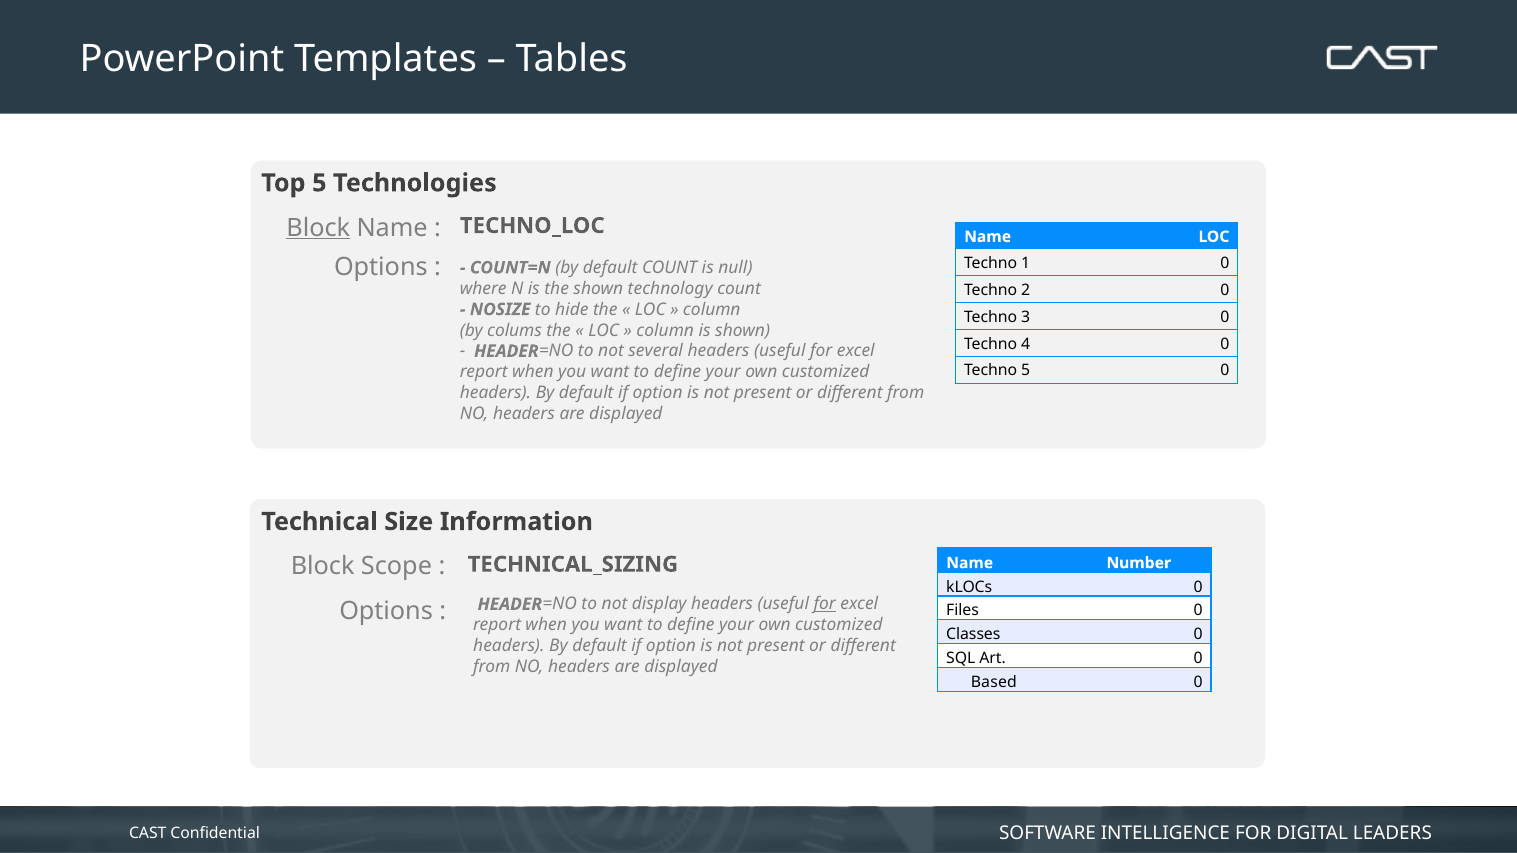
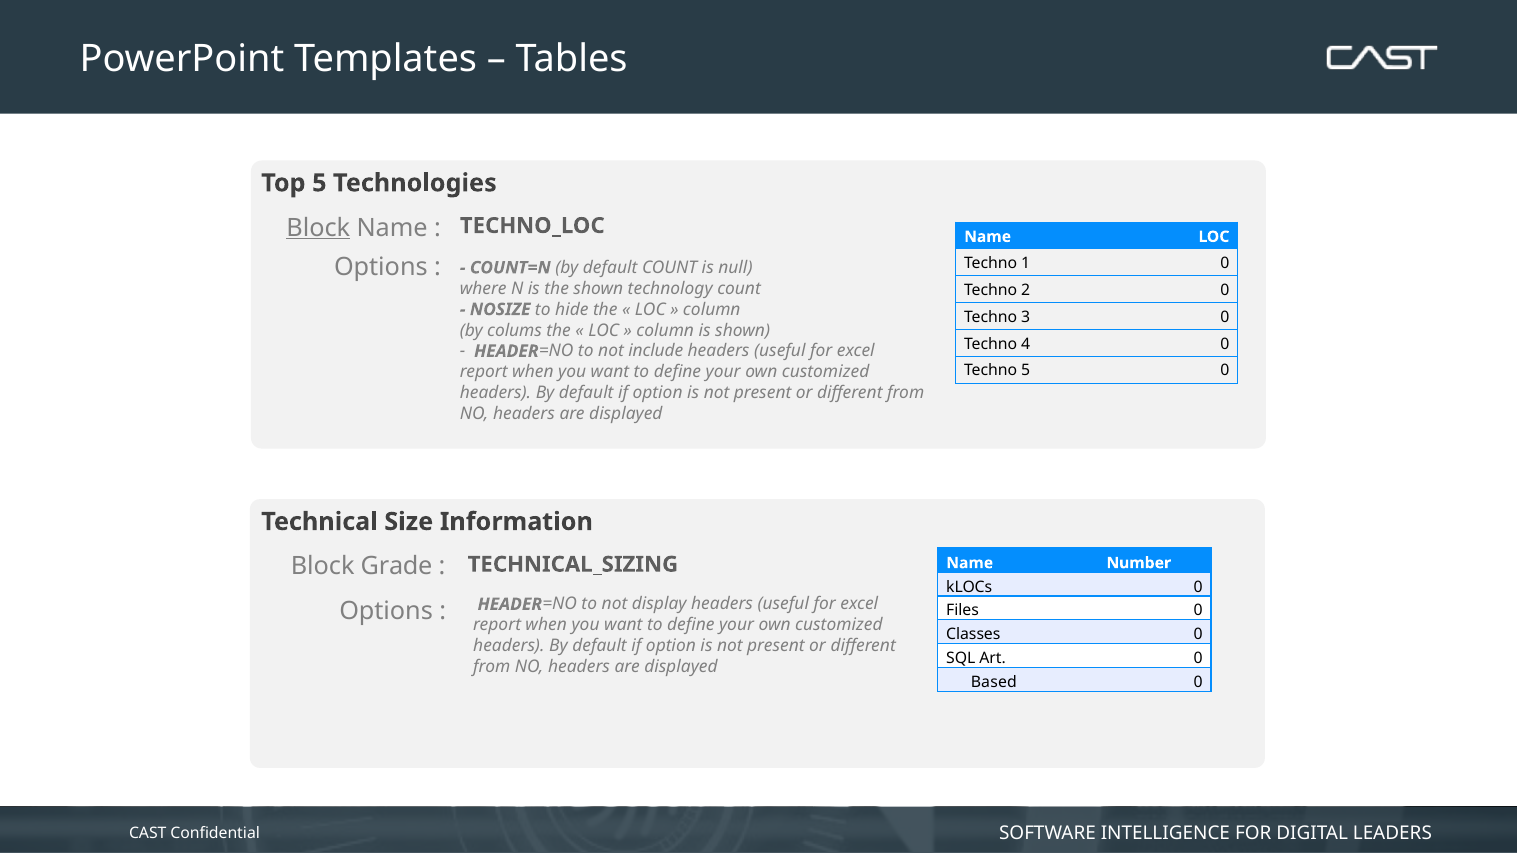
several: several -> include
Scope: Scope -> Grade
for at (825, 604) underline: present -> none
